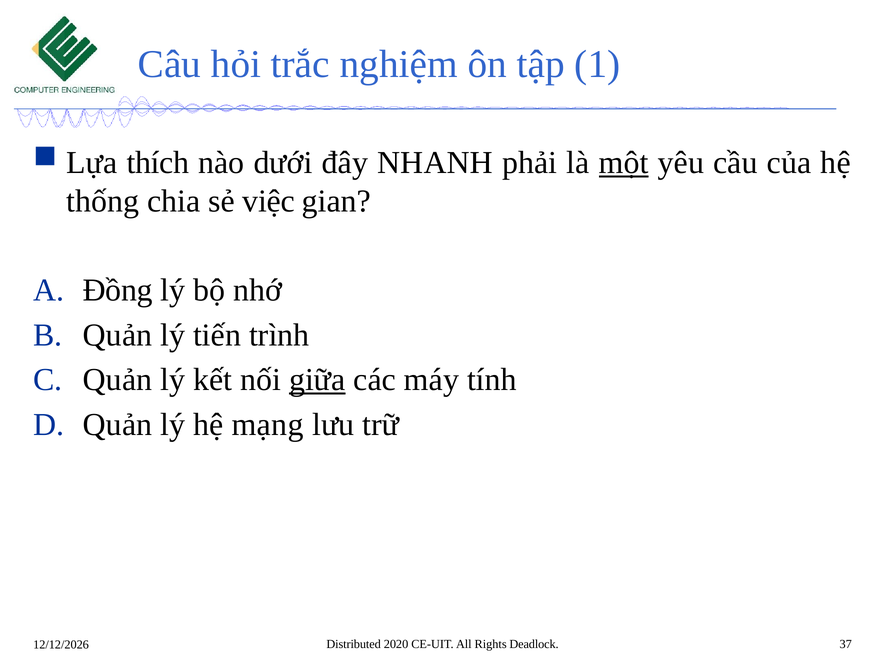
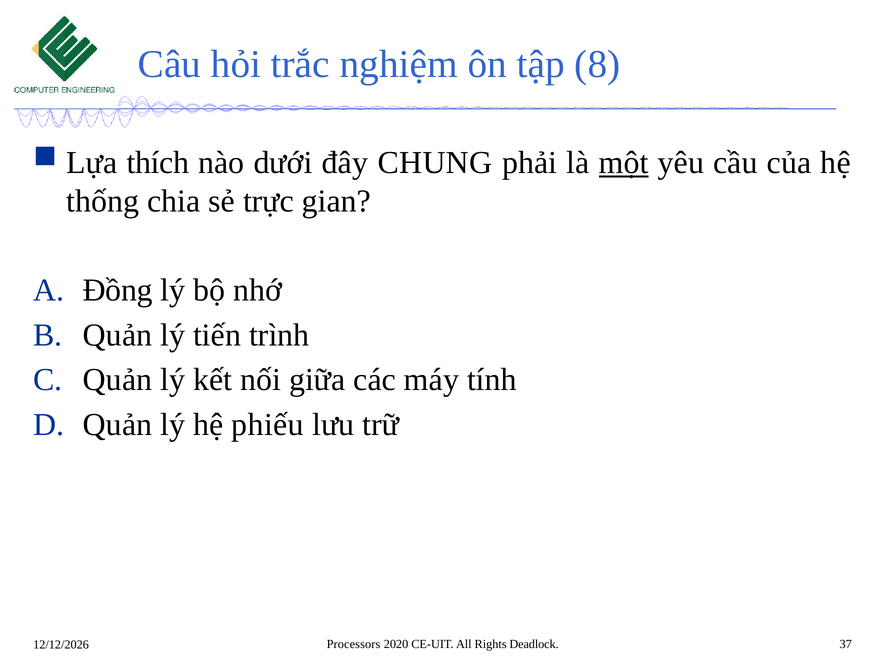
1: 1 -> 8
NHANH: NHANH -> CHUNG
việc: việc -> trực
giữa underline: present -> none
mạng: mạng -> phiếu
Distributed: Distributed -> Processors
